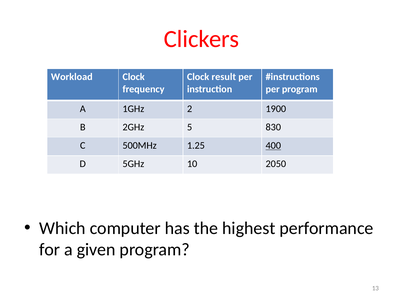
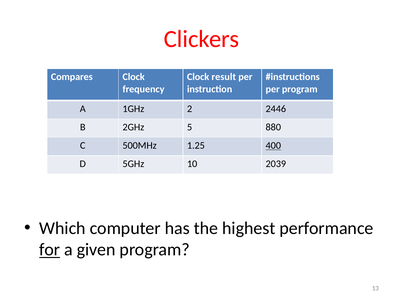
Workload: Workload -> Compares
1900: 1900 -> 2446
830: 830 -> 880
2050: 2050 -> 2039
for underline: none -> present
